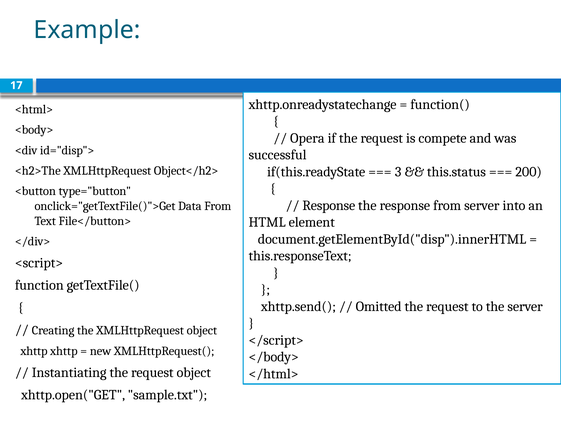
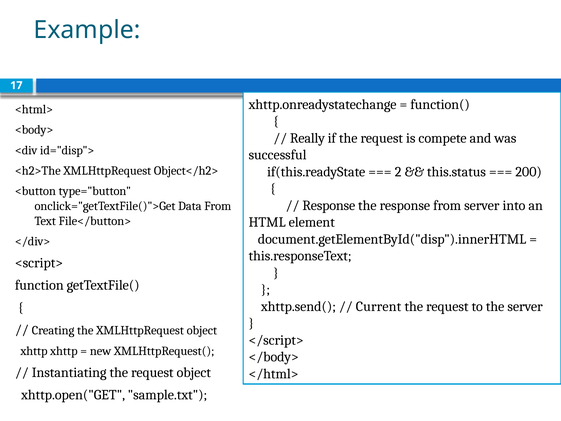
Opera: Opera -> Really
3: 3 -> 2
Omitted: Omitted -> Current
